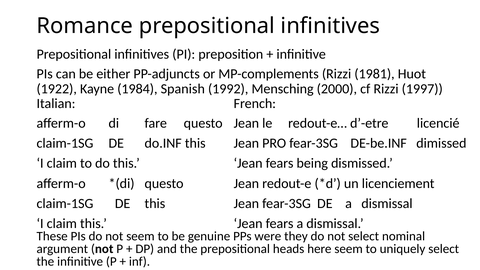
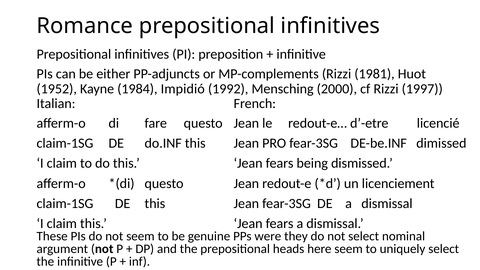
1922: 1922 -> 1952
Spanish: Spanish -> Impidió
